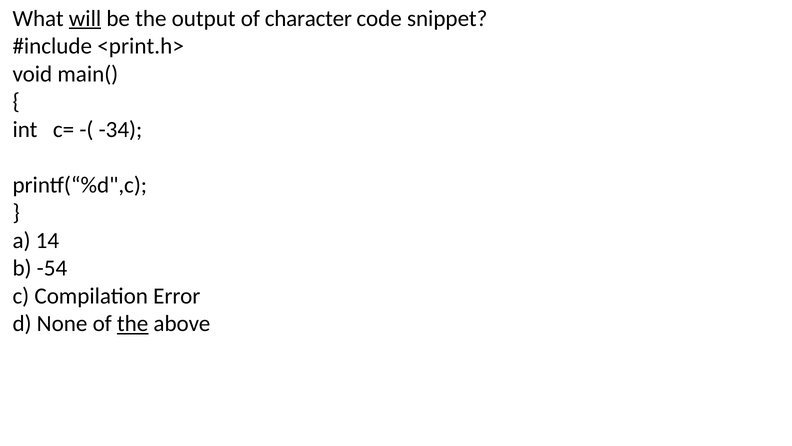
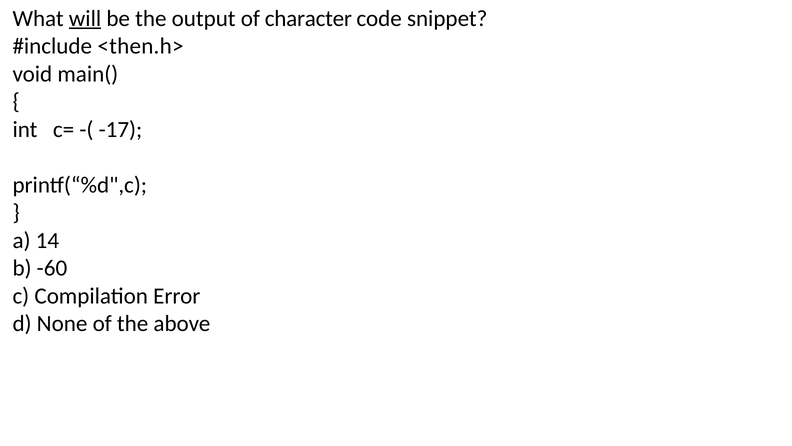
<print.h>: <print.h> -> <then.h>
-34: -34 -> -17
-54: -54 -> -60
the at (133, 323) underline: present -> none
